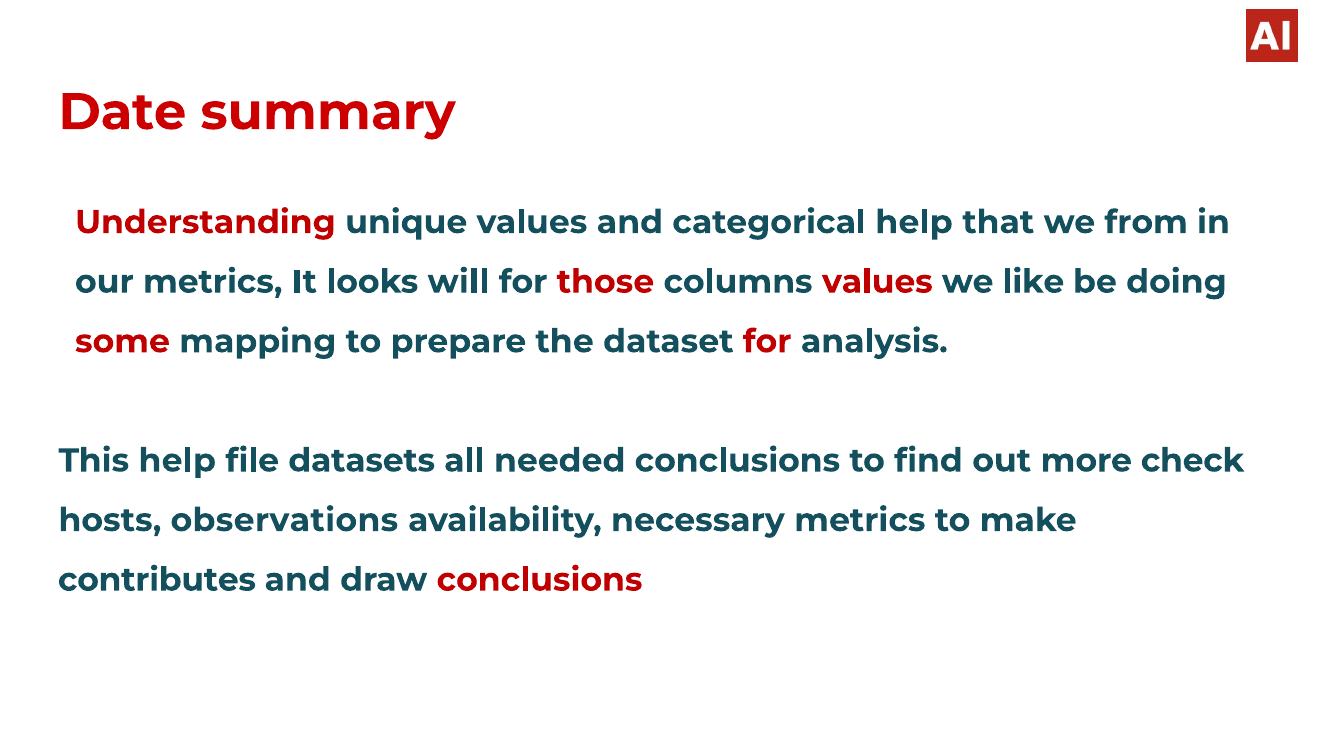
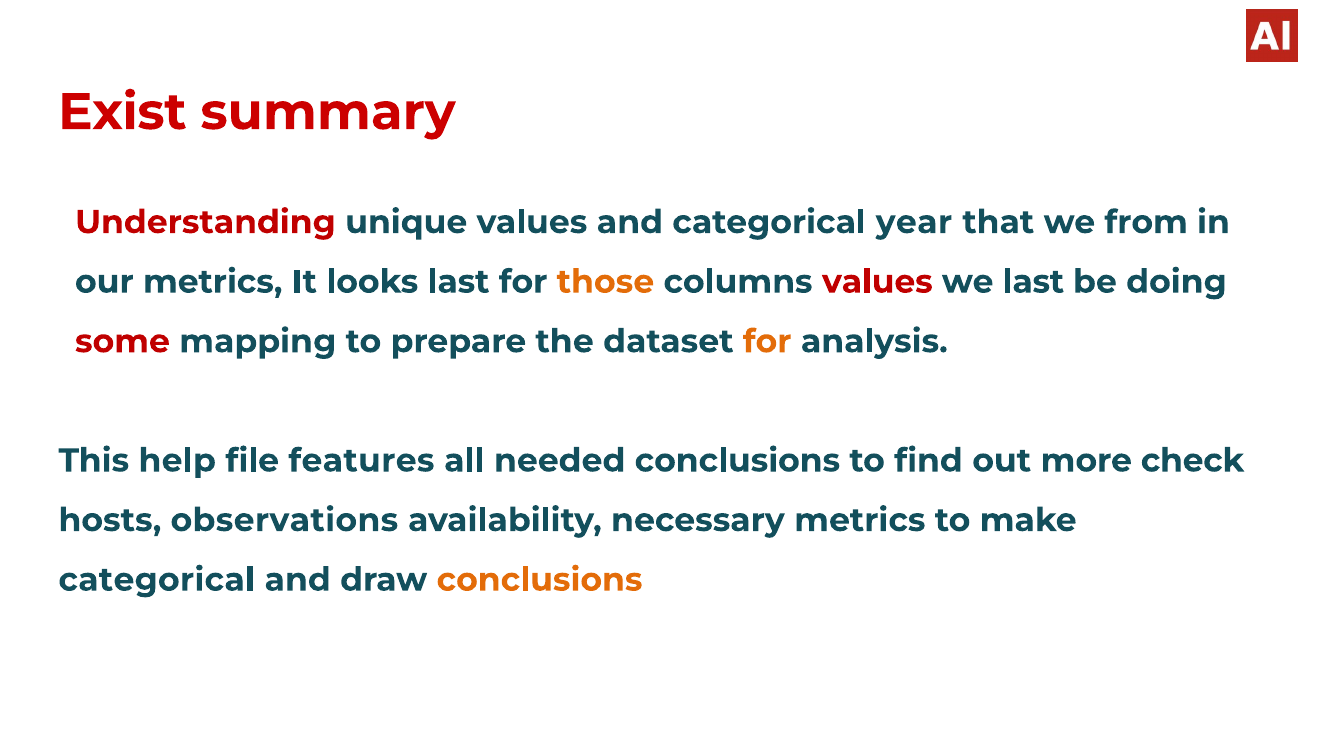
Date: Date -> Exist
categorical help: help -> year
looks will: will -> last
those colour: red -> orange
we like: like -> last
for at (767, 342) colour: red -> orange
datasets: datasets -> features
contributes at (157, 580): contributes -> categorical
conclusions at (540, 580) colour: red -> orange
